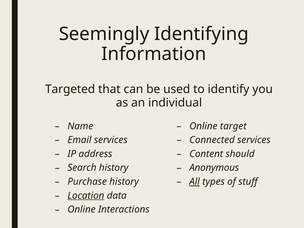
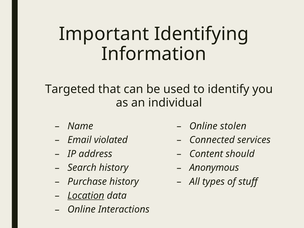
Seemingly: Seemingly -> Important
target: target -> stolen
Email services: services -> violated
All underline: present -> none
